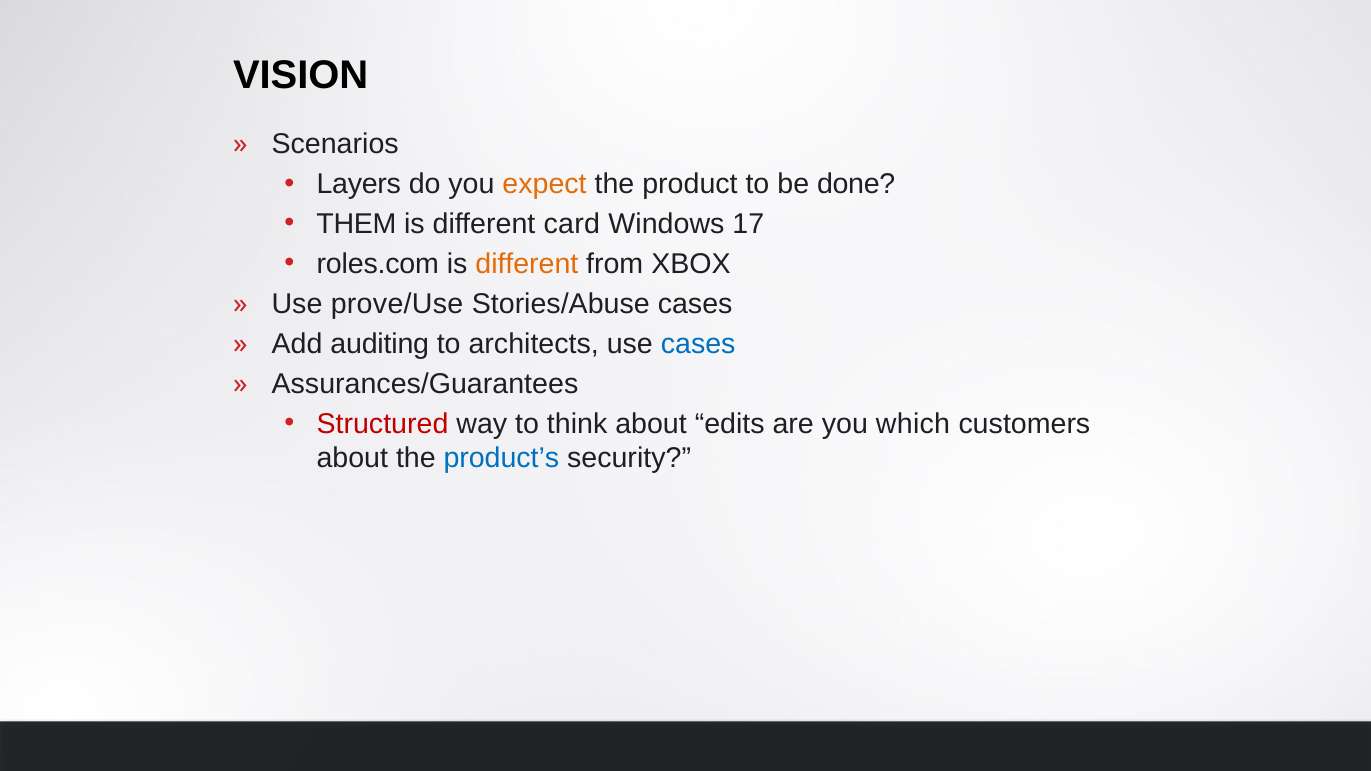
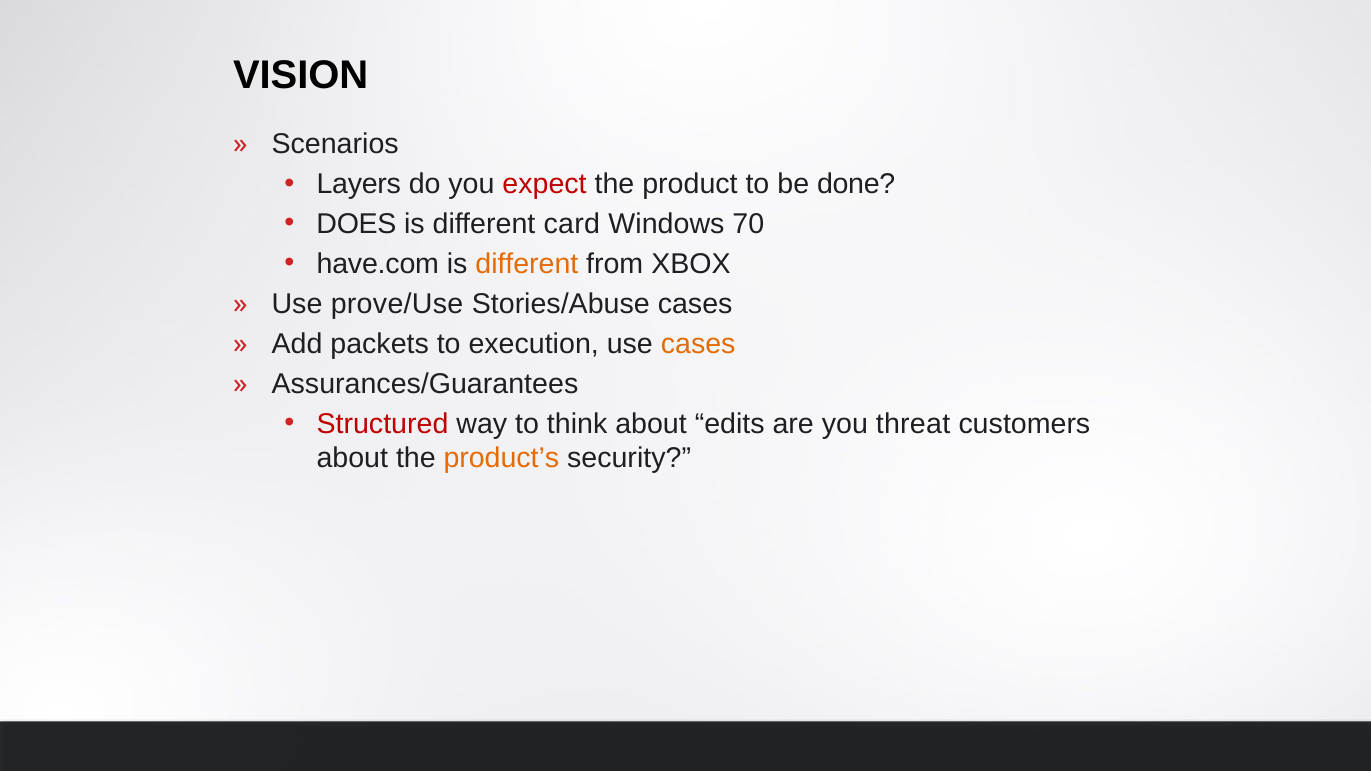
expect colour: orange -> red
THEM: THEM -> DOES
17: 17 -> 70
roles.com: roles.com -> have.com
auditing: auditing -> packets
architects: architects -> execution
cases at (698, 344) colour: blue -> orange
which: which -> threat
product’s colour: blue -> orange
